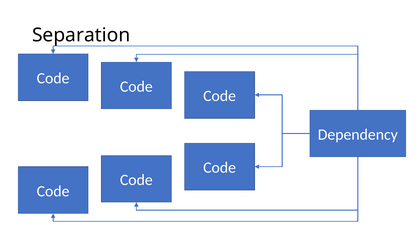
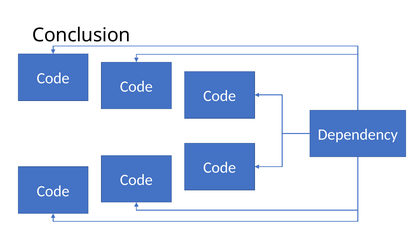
Separation: Separation -> Conclusion
